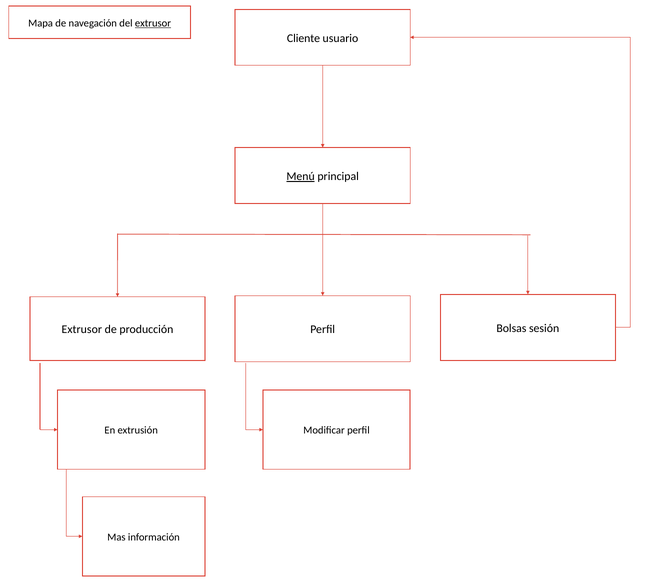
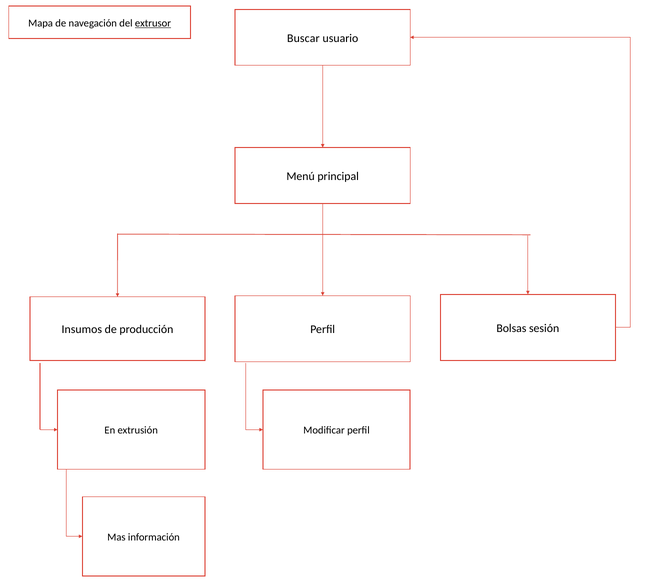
Cliente: Cliente -> Buscar
Menú underline: present -> none
Extrusor at (82, 329): Extrusor -> Insumos
